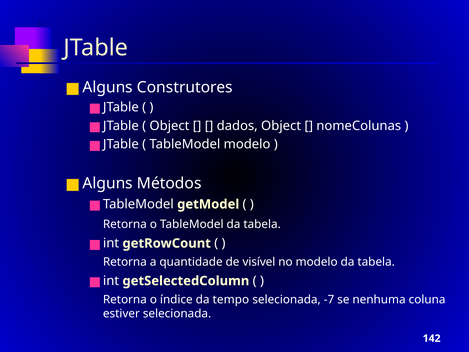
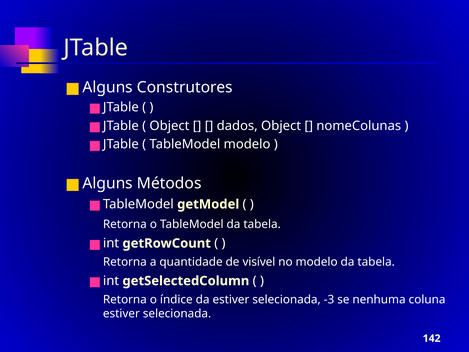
da tempo: tempo -> estiver
-7: -7 -> -3
